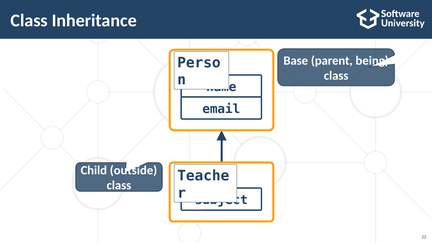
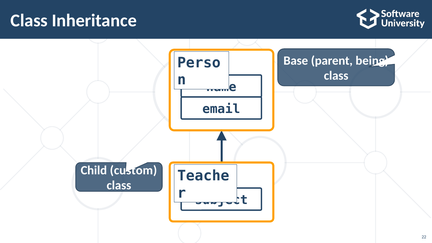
outside: outside -> custom
